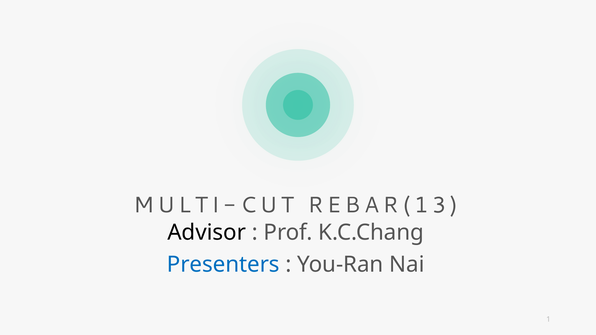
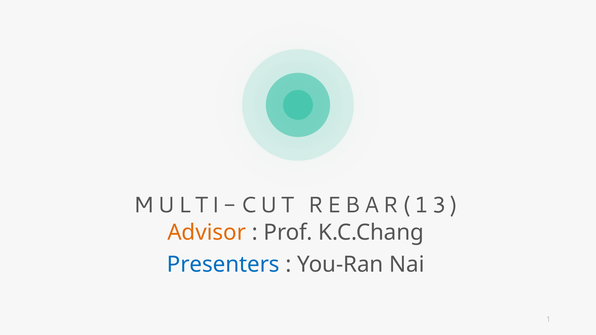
Advisor colour: black -> orange
